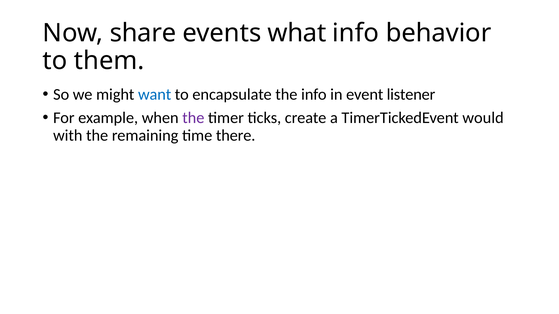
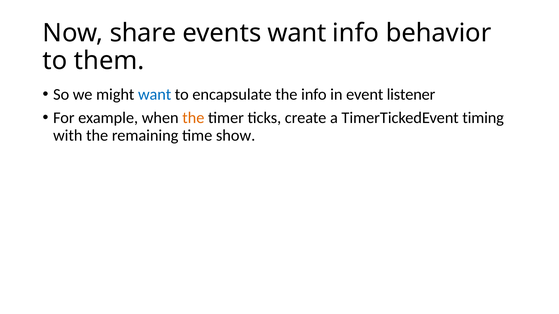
events what: what -> want
the at (193, 118) colour: purple -> orange
would: would -> timing
there: there -> show
